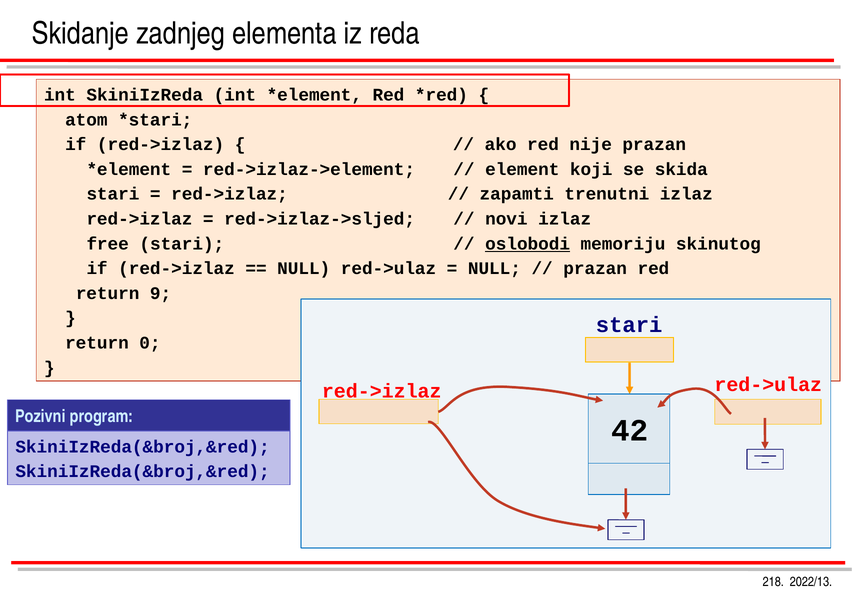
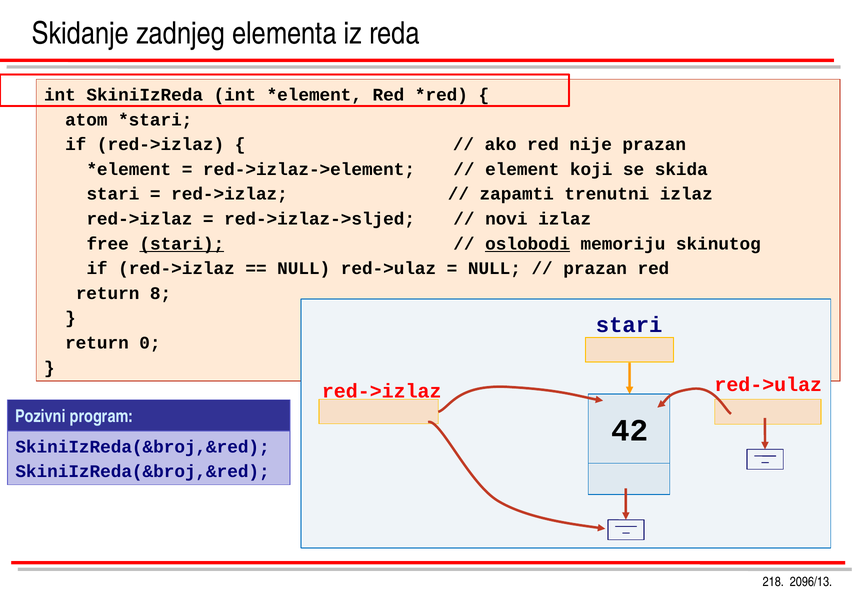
stari at (182, 244) underline: none -> present
9: 9 -> 8
2022/13: 2022/13 -> 2096/13
